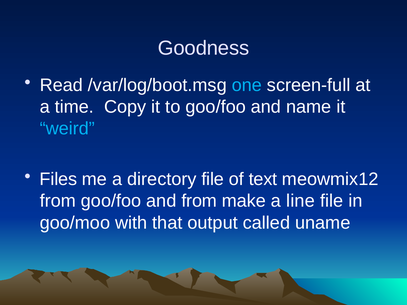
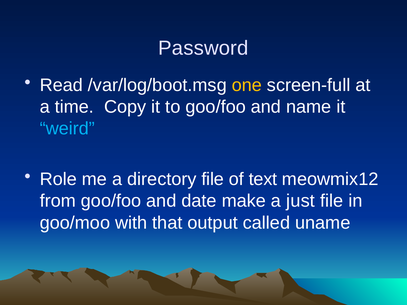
Goodness: Goodness -> Password
one colour: light blue -> yellow
Files: Files -> Role
and from: from -> date
line: line -> just
